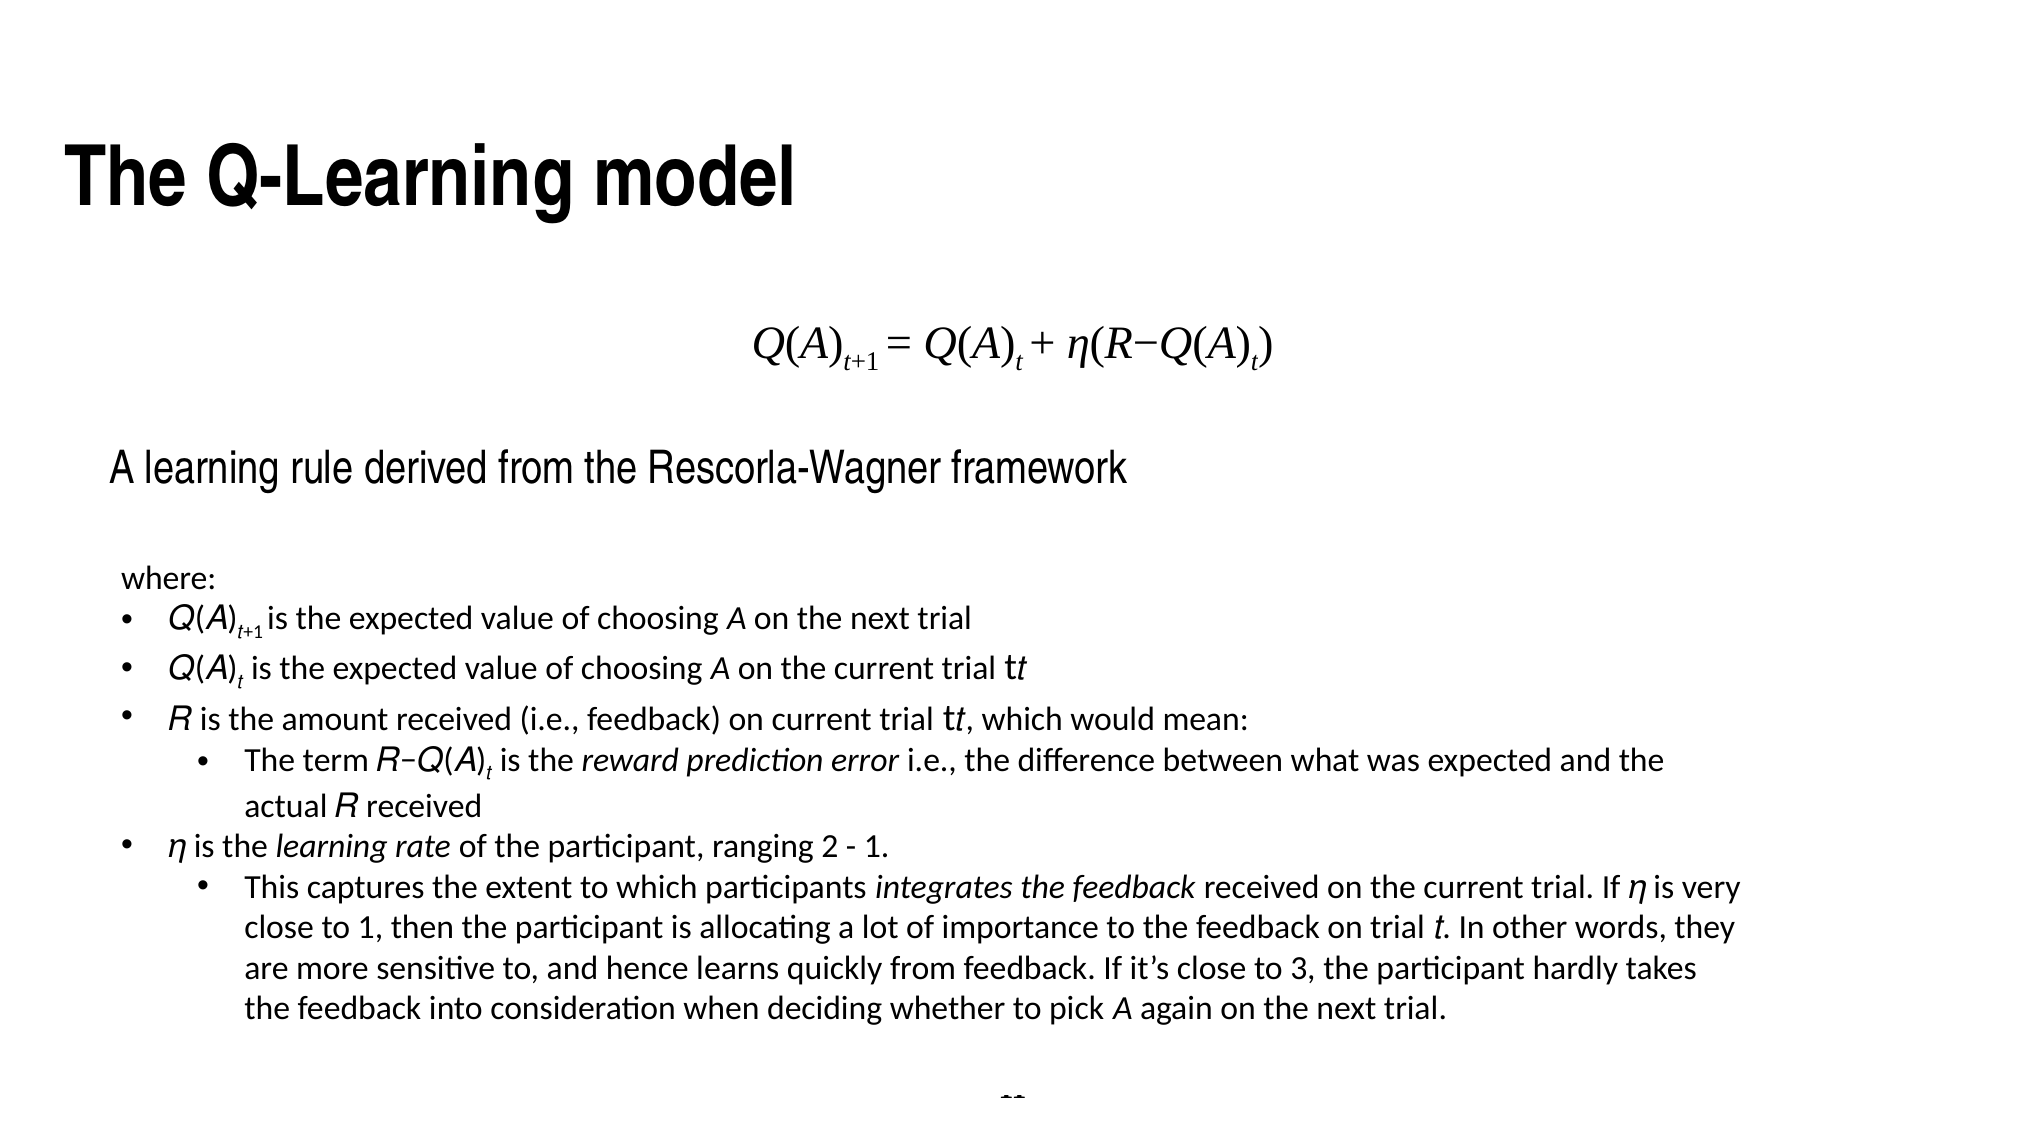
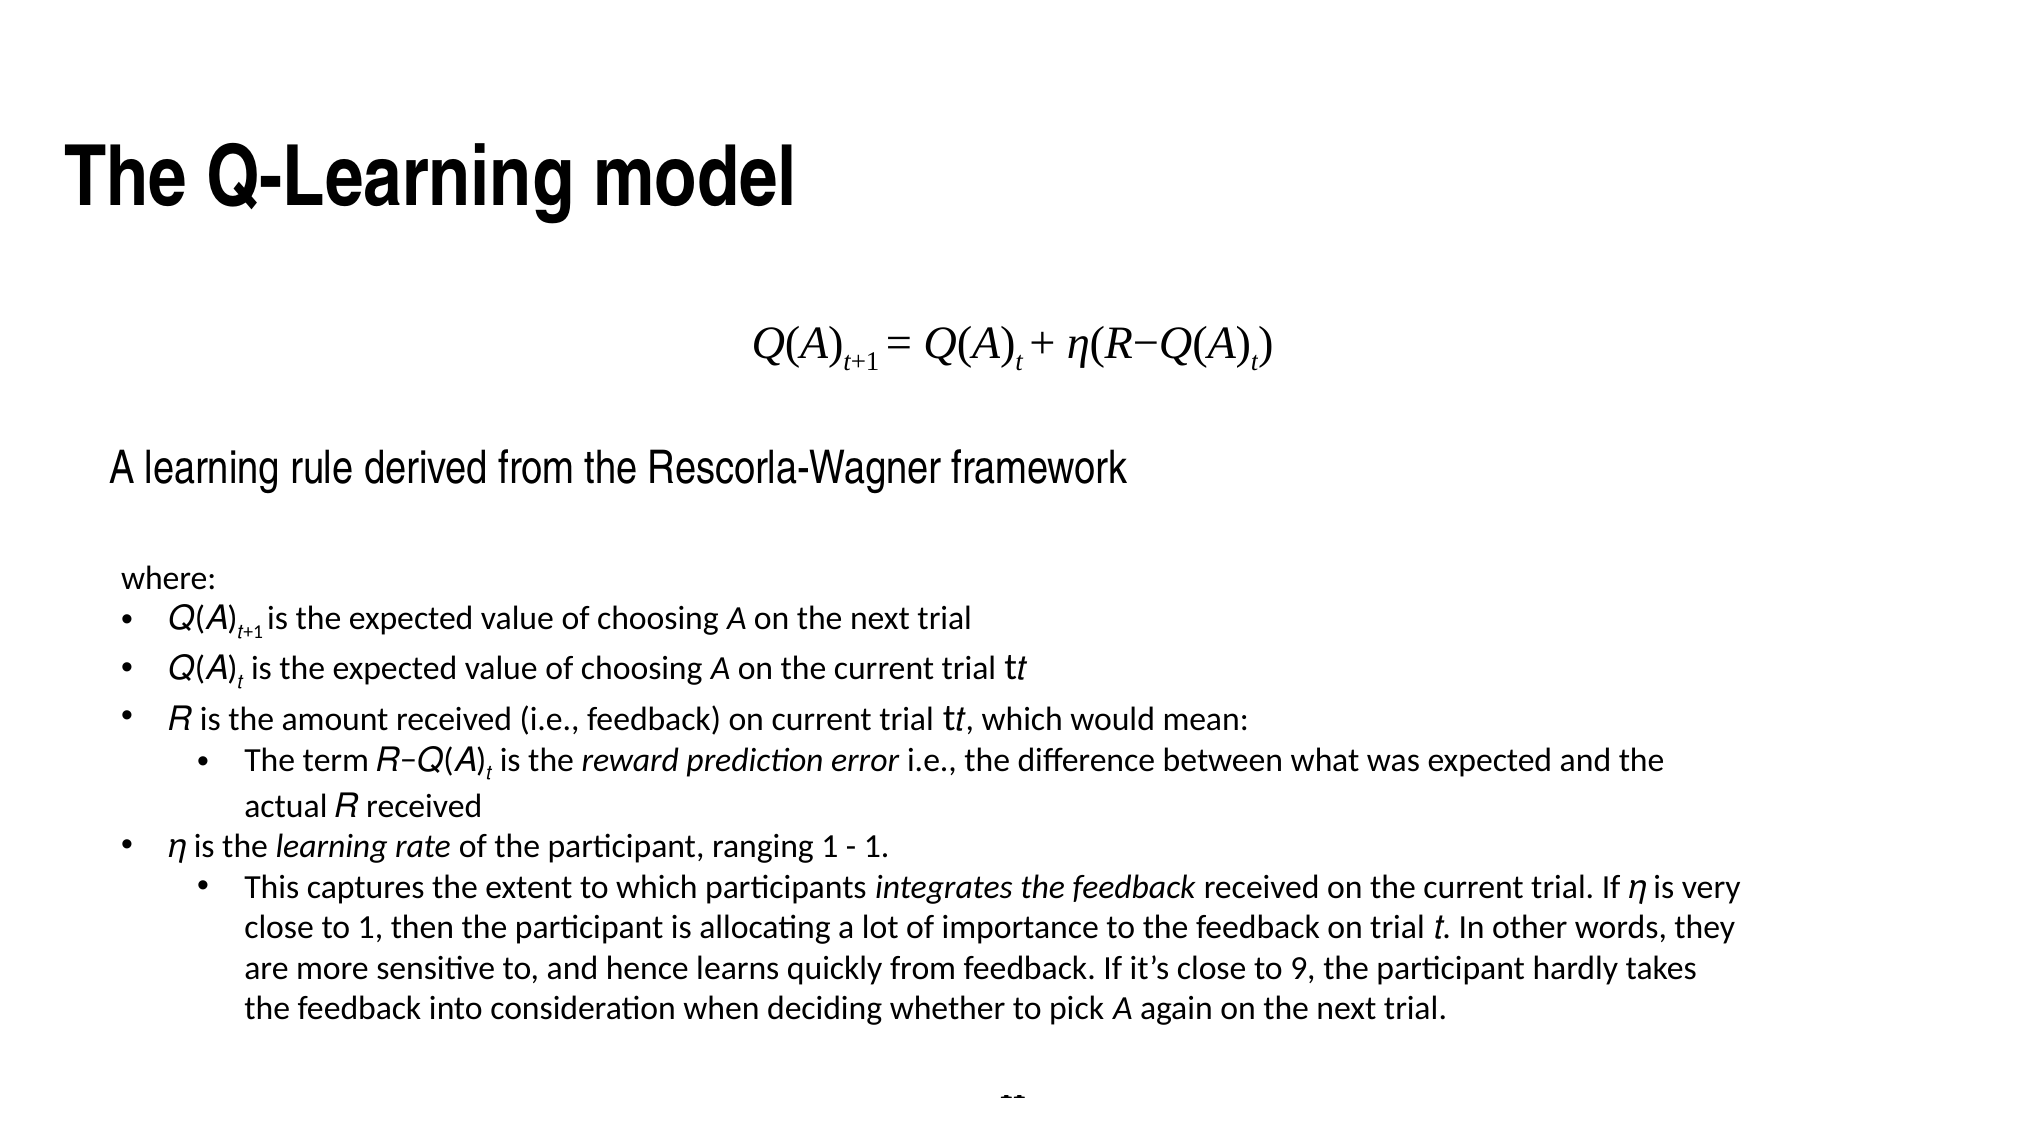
ranging 2: 2 -> 1
3: 3 -> 9
